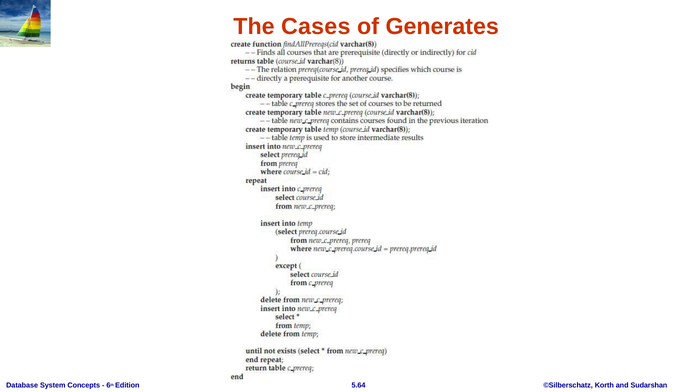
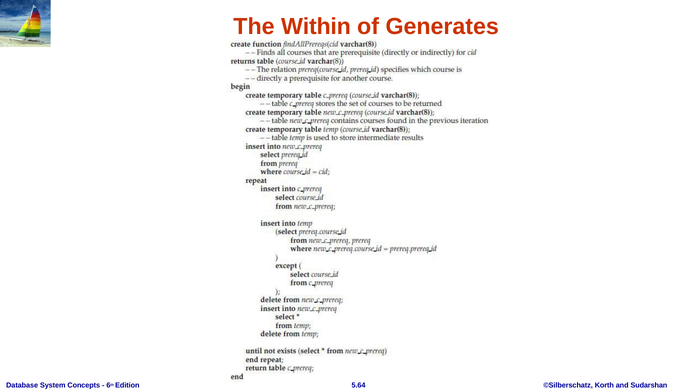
Cases: Cases -> Within
